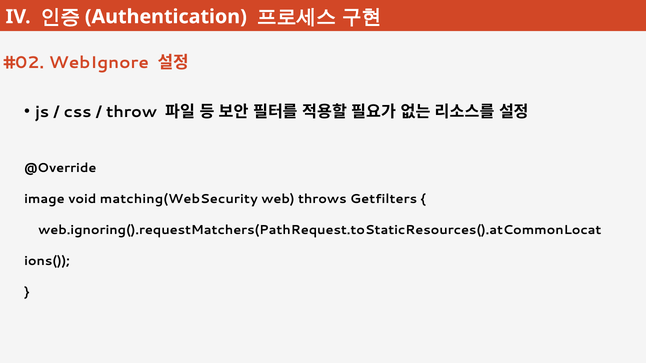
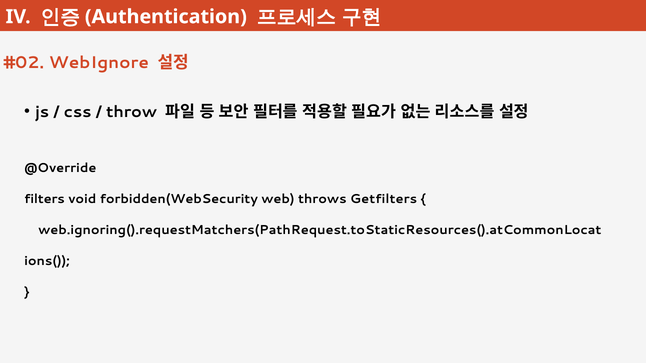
image: image -> filters
matching(WebSecurity: matching(WebSecurity -> forbidden(WebSecurity
